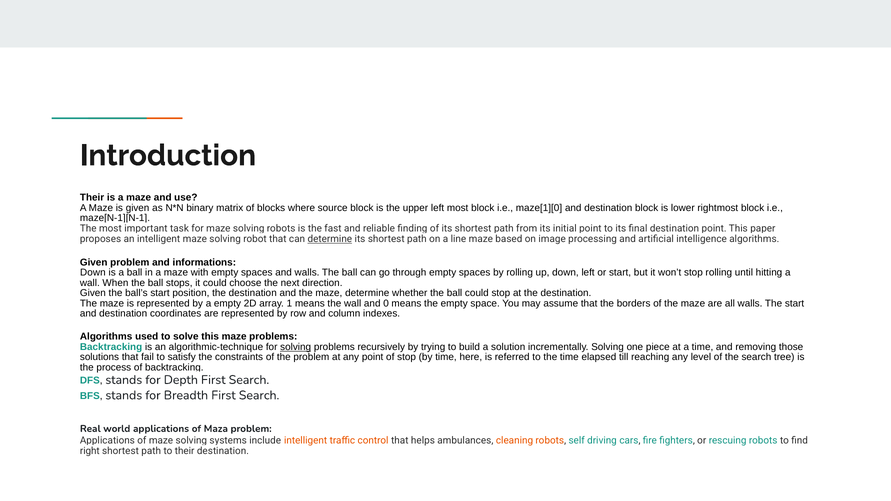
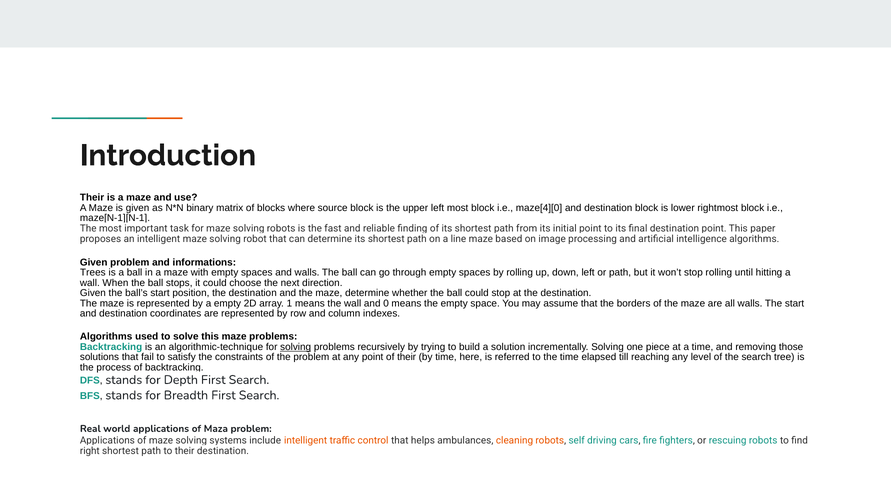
maze[1][0: maze[1][0 -> maze[4][0
determine at (330, 239) underline: present -> none
Down at (93, 273): Down -> Trees
or start: start -> path
of stop: stop -> their
